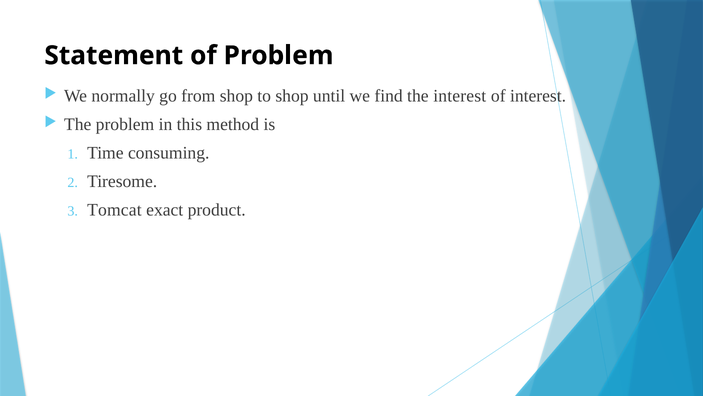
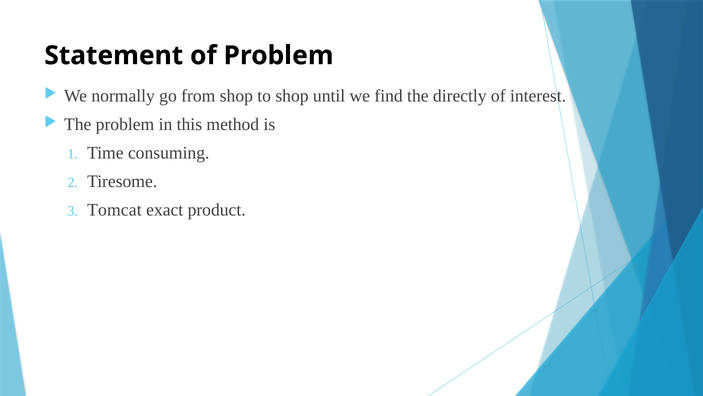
the interest: interest -> directly
